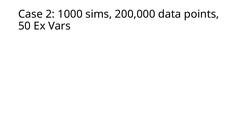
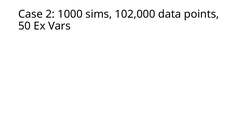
200,000: 200,000 -> 102,000
